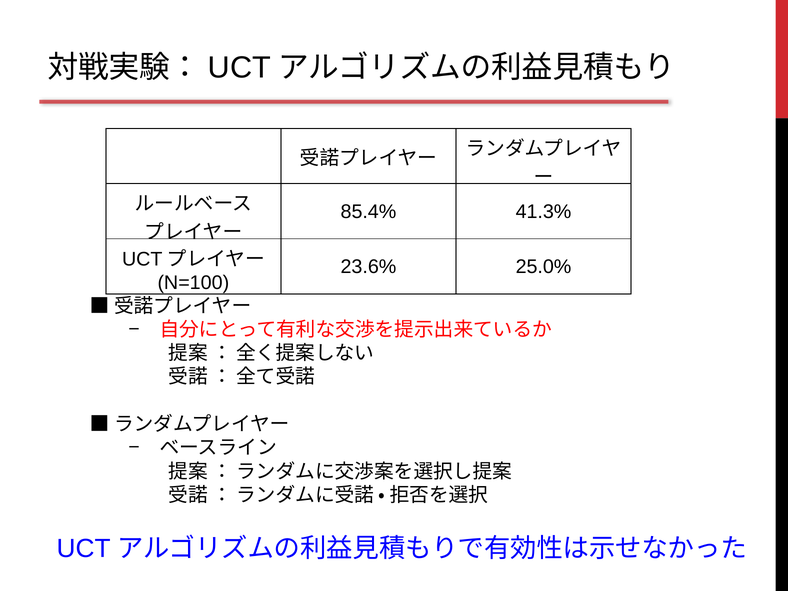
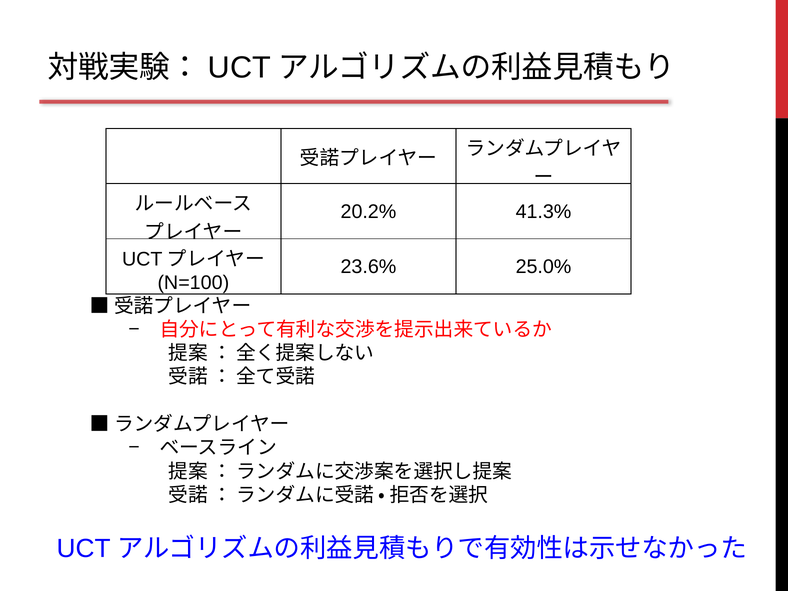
85.4%: 85.4% -> 20.2%
